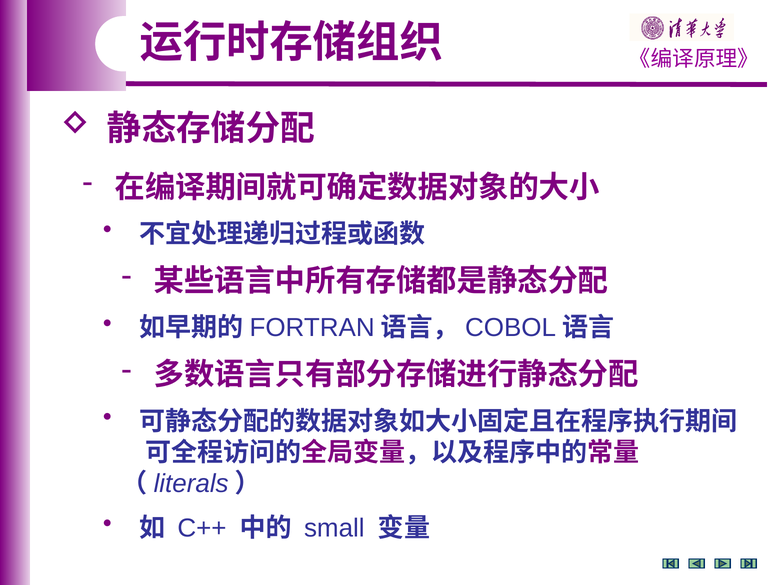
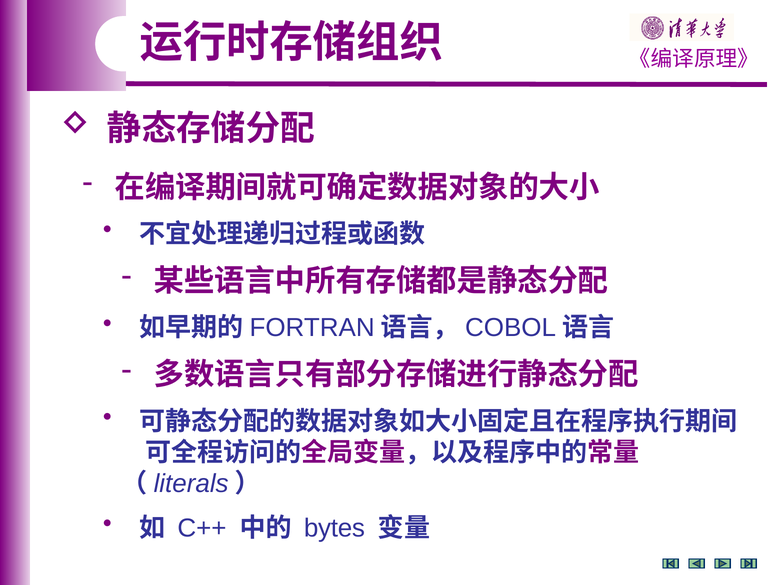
small: small -> bytes
